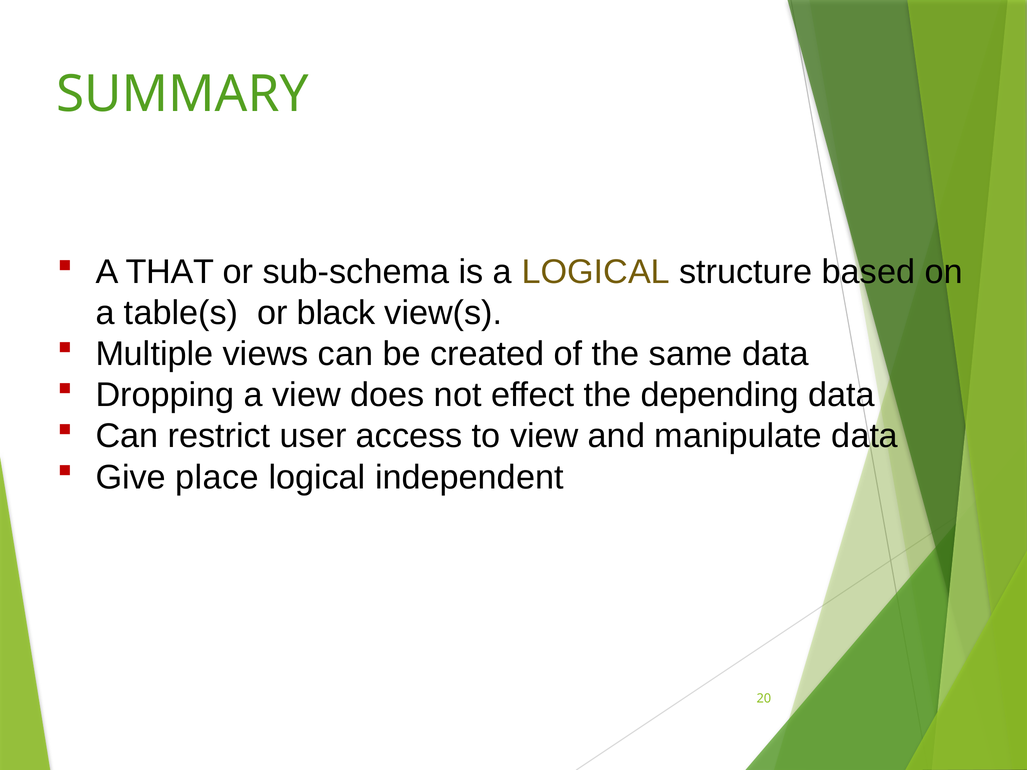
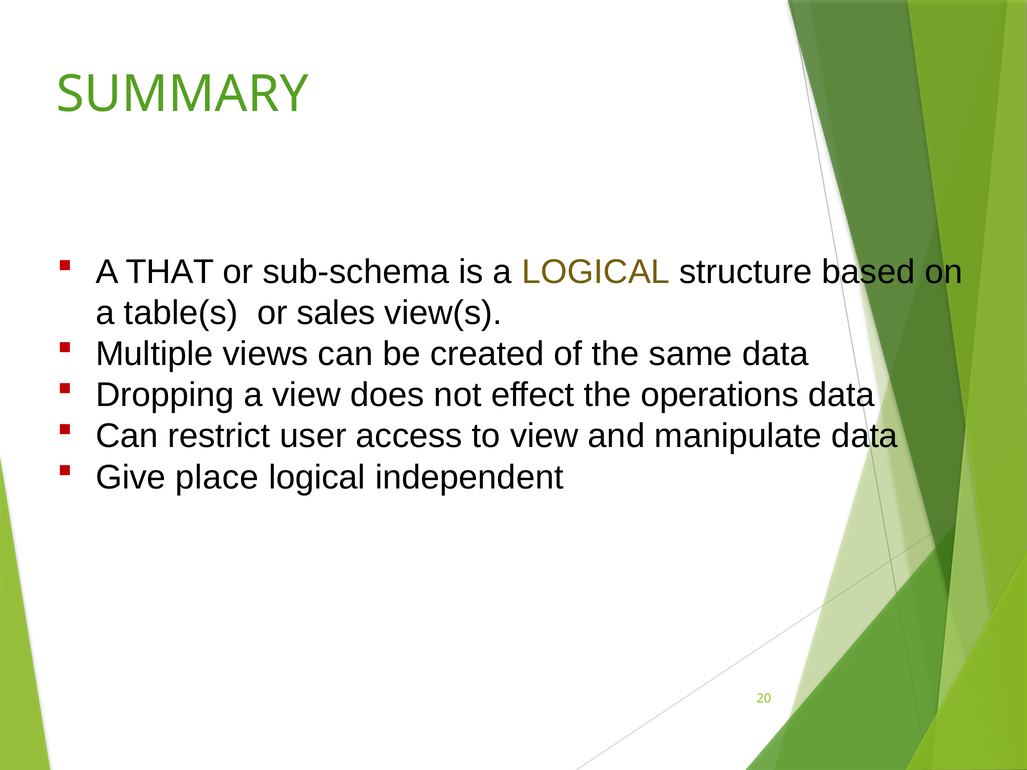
black: black -> sales
depending: depending -> operations
